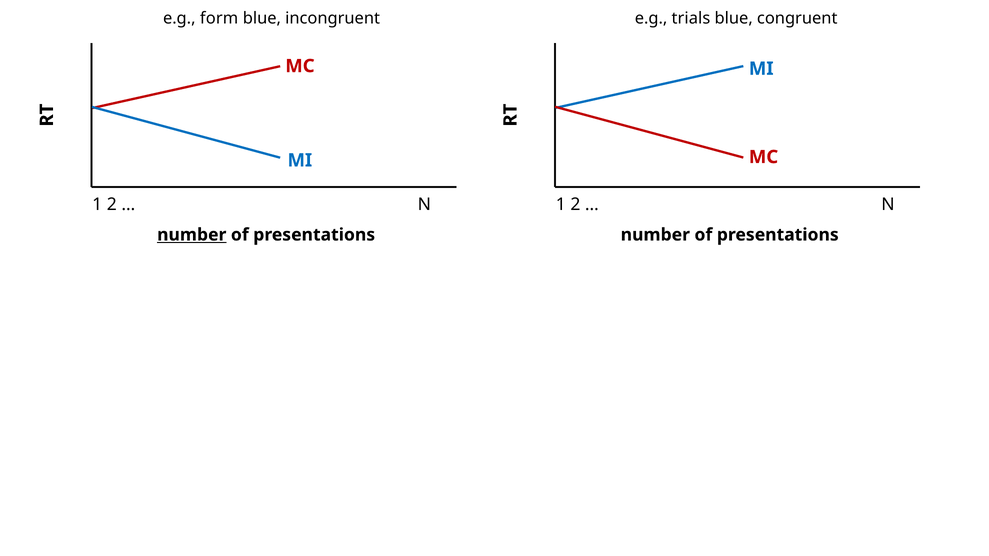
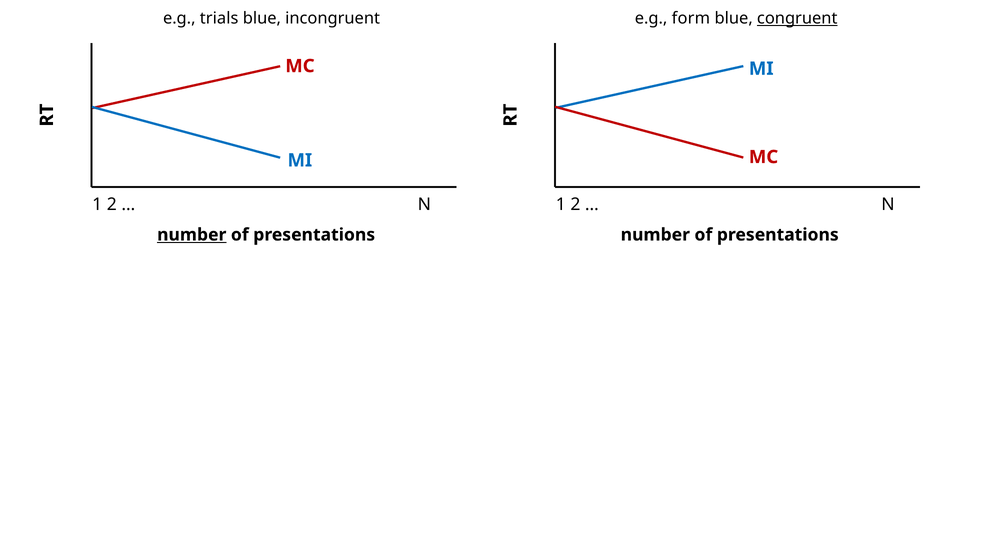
form: form -> trials
trials: trials -> form
congruent underline: none -> present
